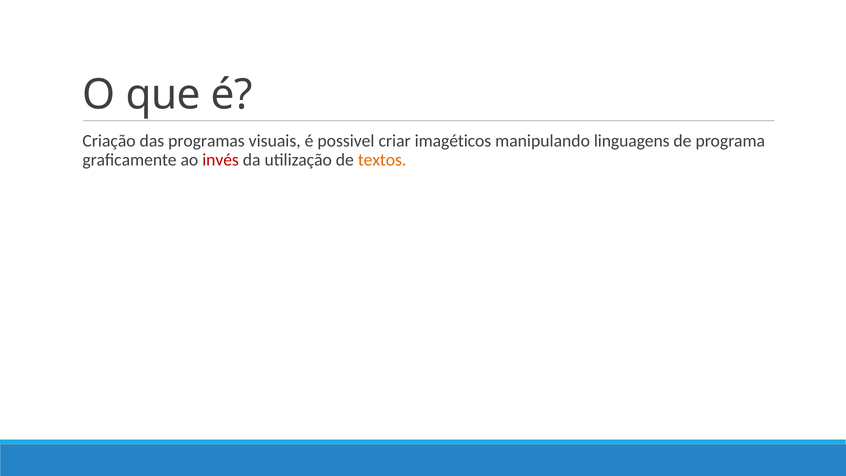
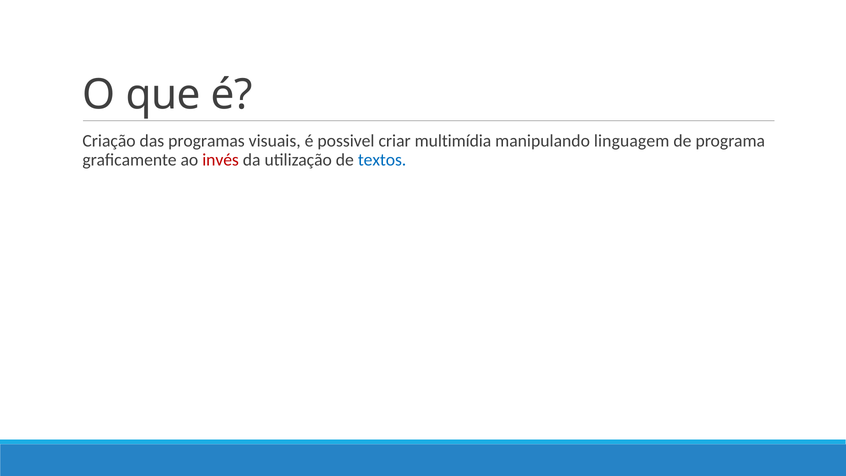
imagéticos: imagéticos -> multimídia
linguagens: linguagens -> linguagem
textos colour: orange -> blue
